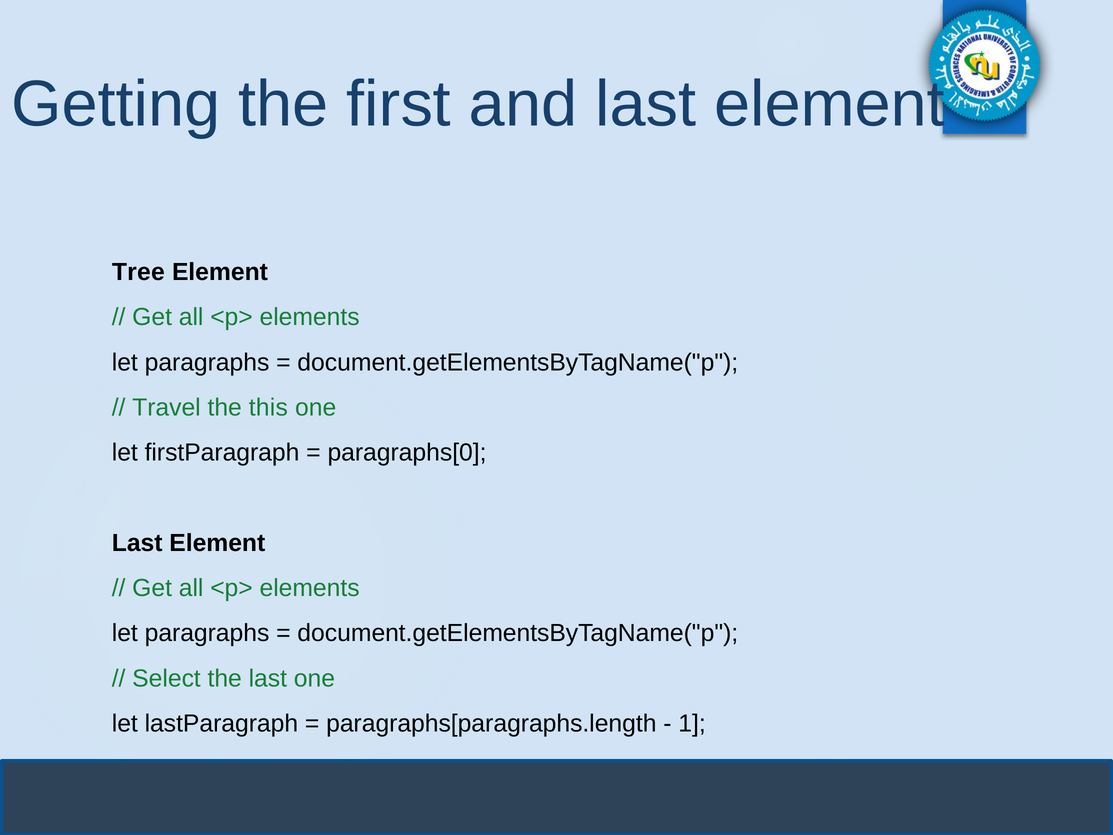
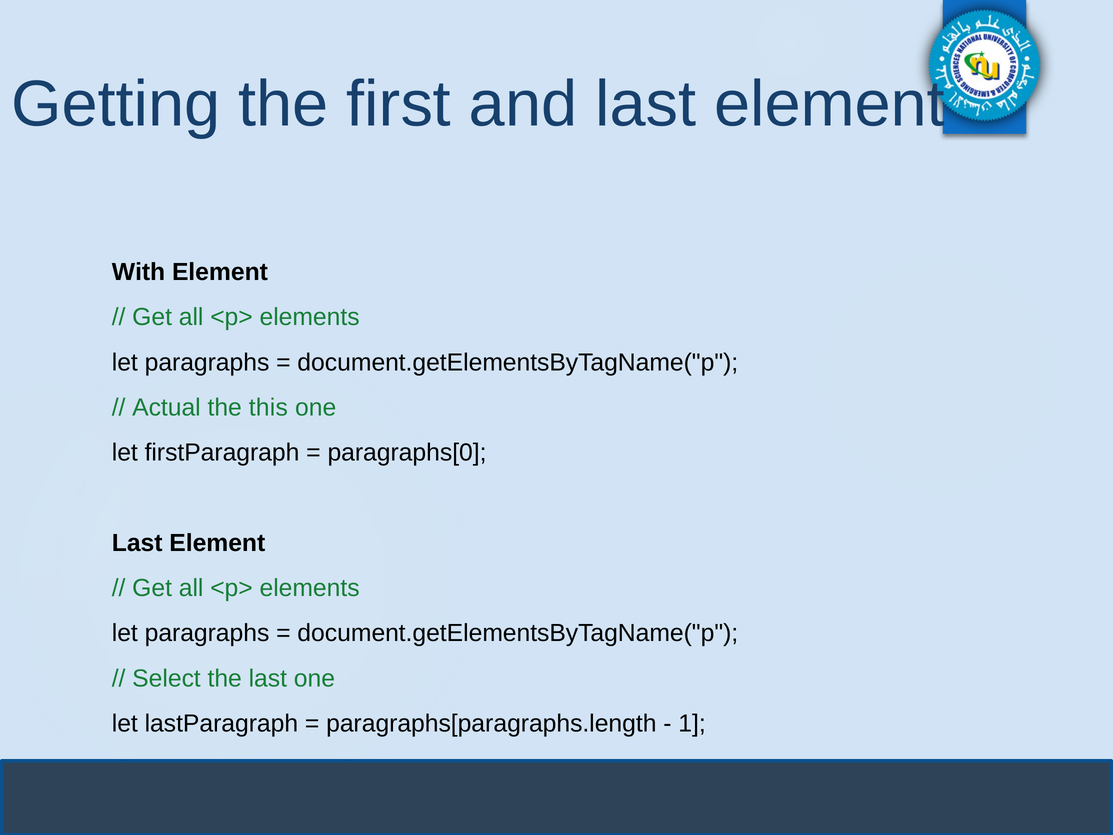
Tree: Tree -> With
Travel: Travel -> Actual
